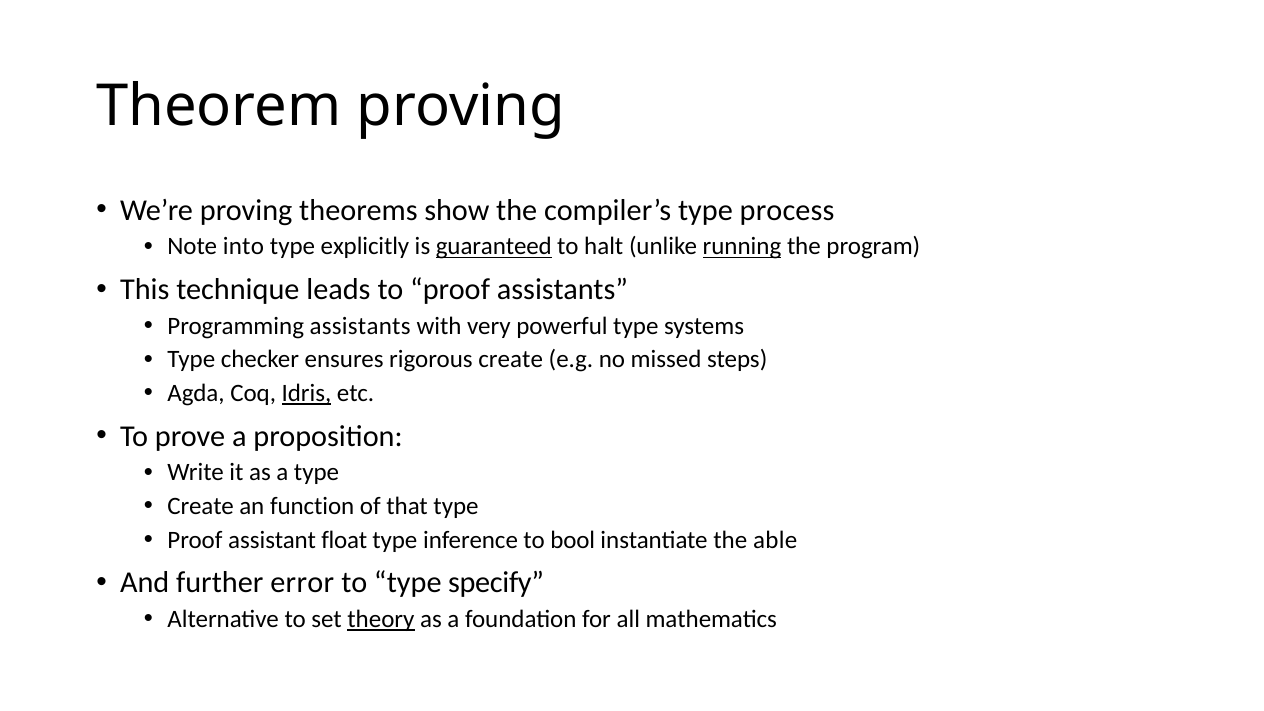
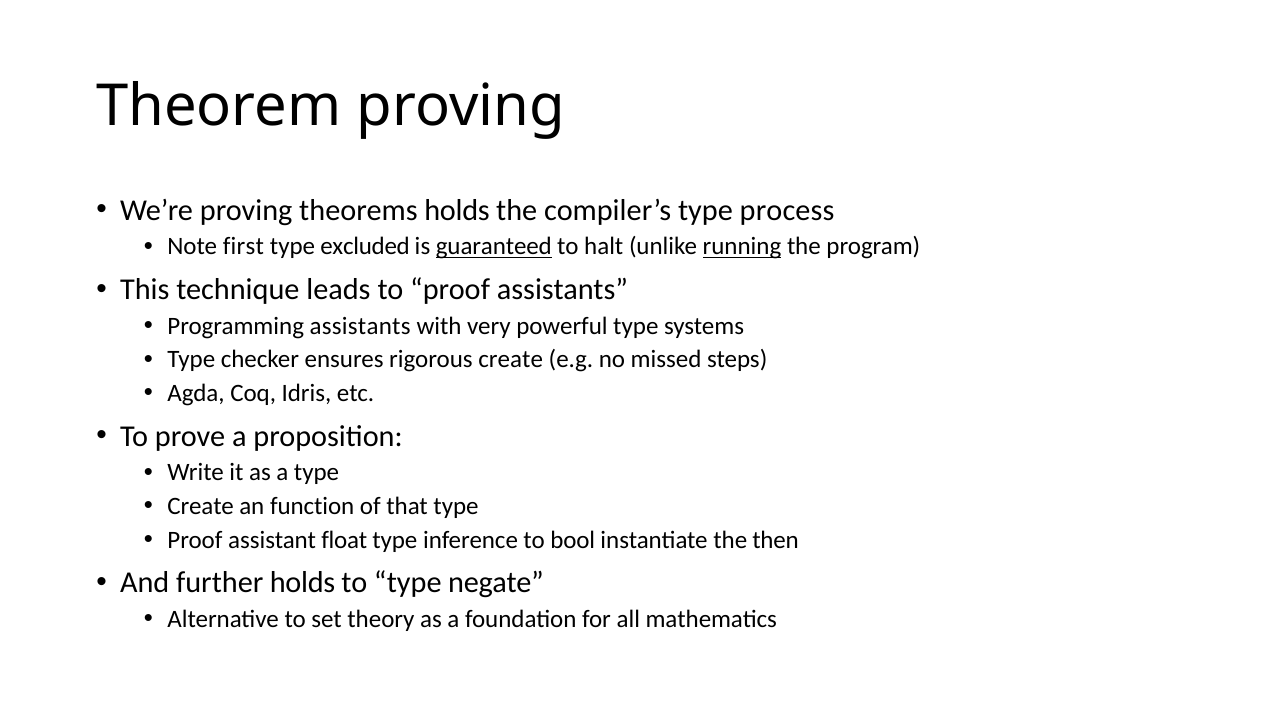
theorems show: show -> holds
into: into -> first
explicitly: explicitly -> excluded
Idris underline: present -> none
able: able -> then
further error: error -> holds
specify: specify -> negate
theory underline: present -> none
